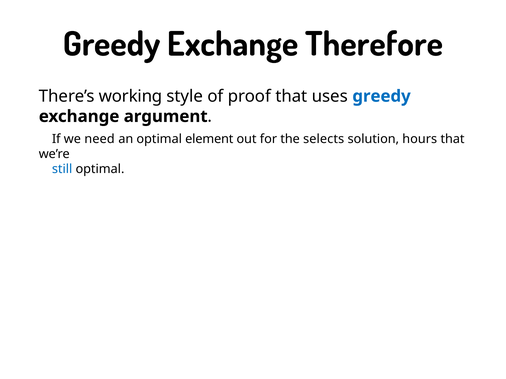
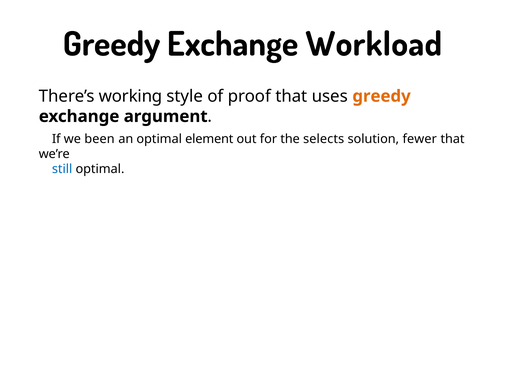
Therefore: Therefore -> Workload
greedy at (382, 96) colour: blue -> orange
need: need -> been
hours: hours -> fewer
